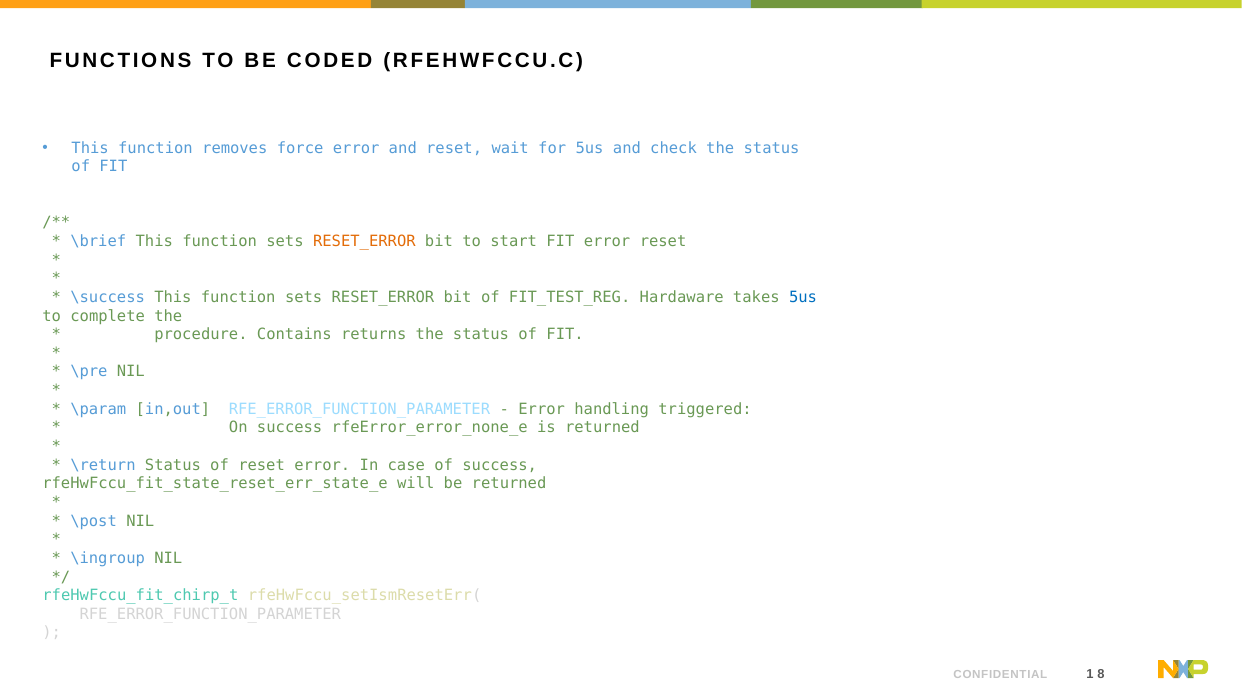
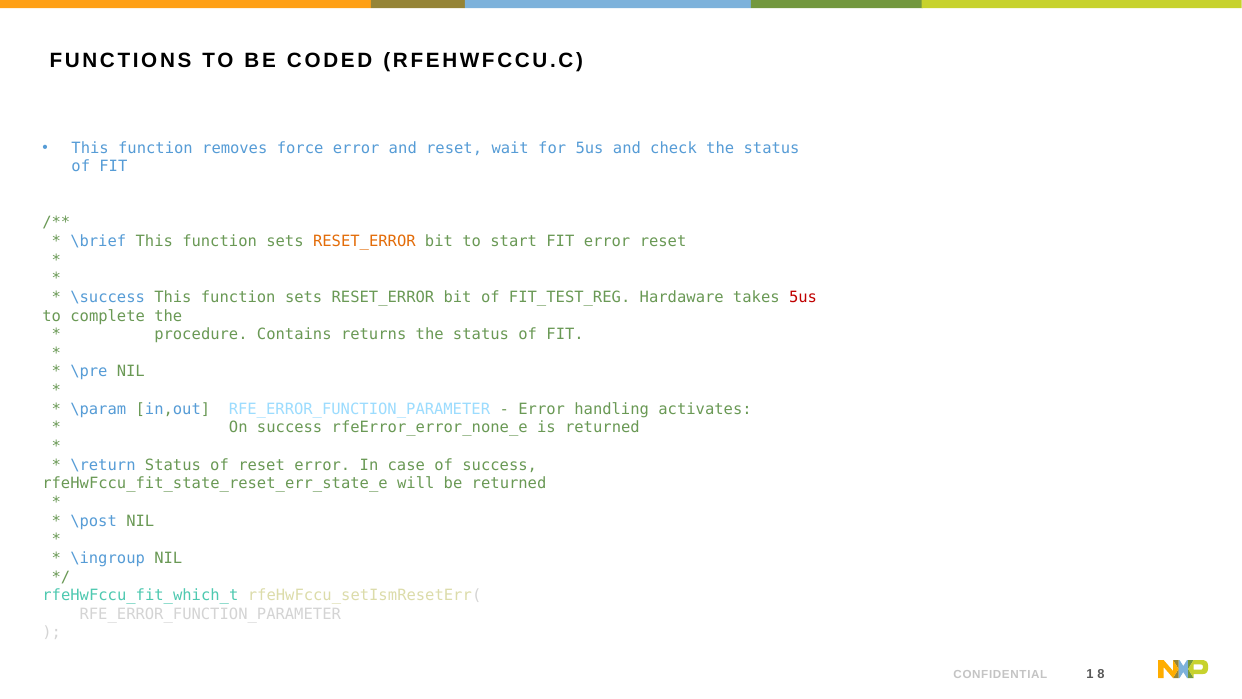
5us at (803, 297) colour: blue -> red
triggered: triggered -> activates
rfeHwFccu_fit_chirp_t: rfeHwFccu_fit_chirp_t -> rfeHwFccu_fit_which_t
